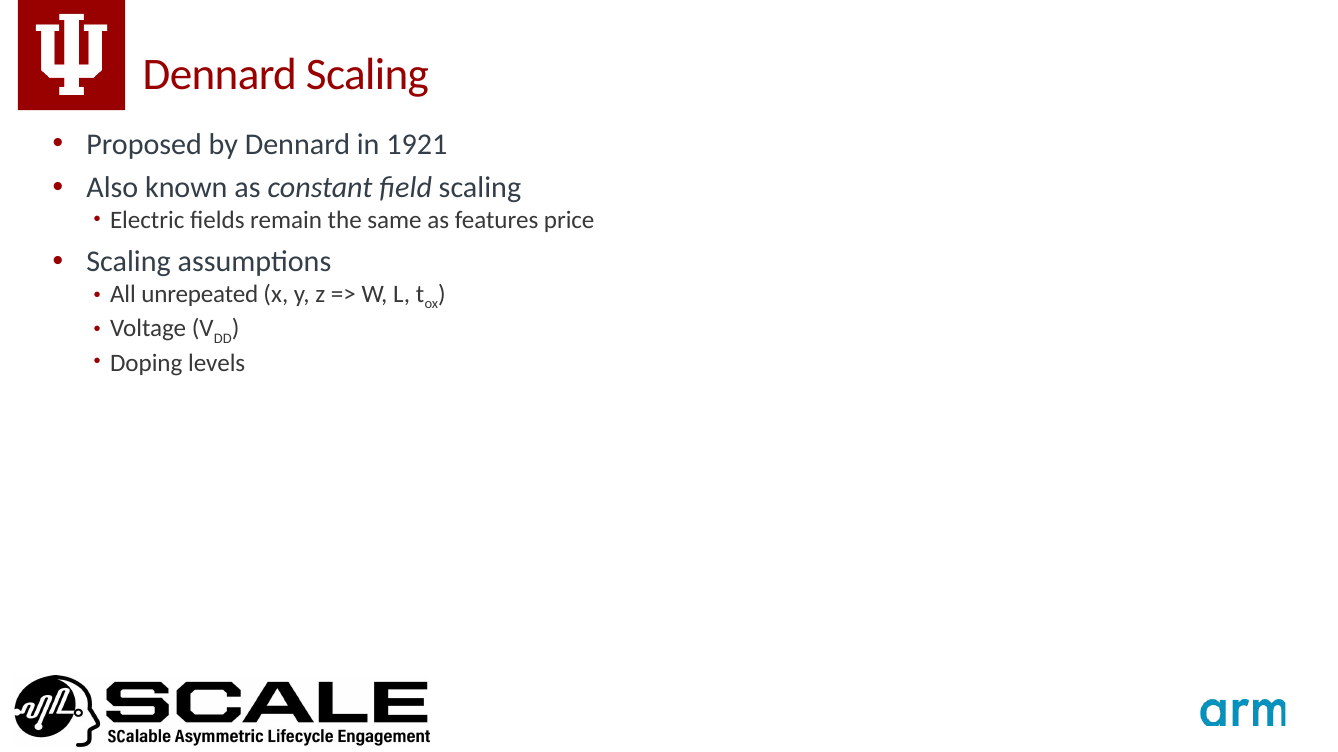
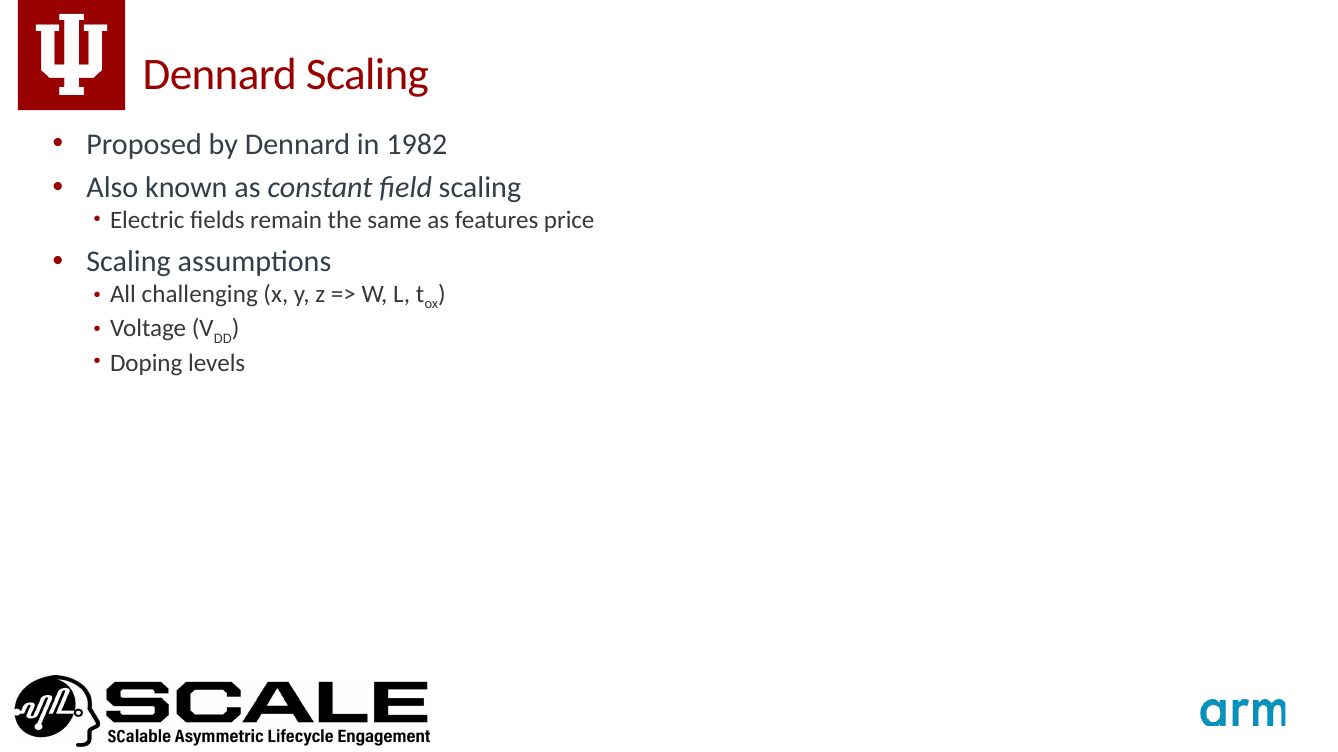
1921: 1921 -> 1982
unrepeated: unrepeated -> challenging
